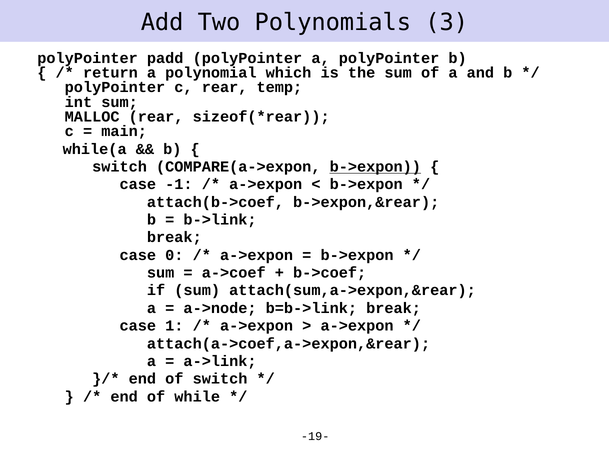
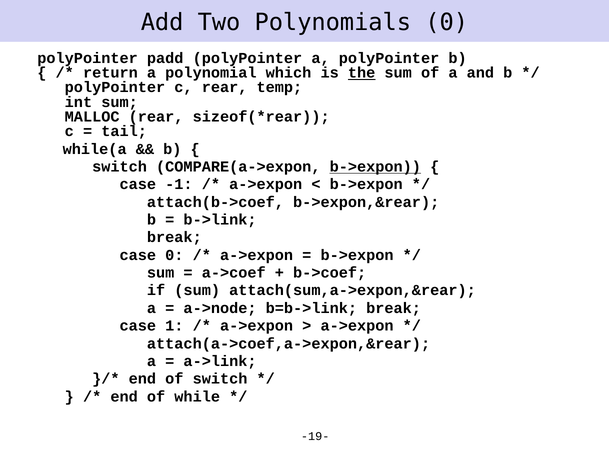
Polynomials 3: 3 -> 0
the underline: none -> present
main: main -> tail
